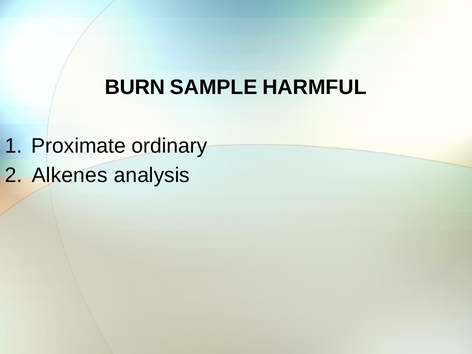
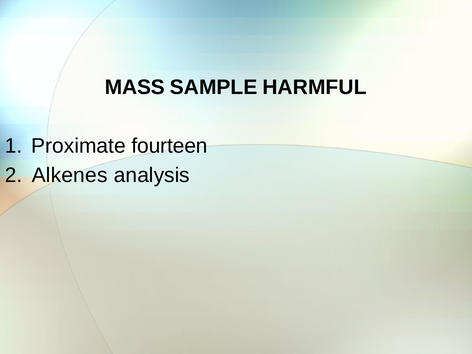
BURN: BURN -> MASS
ordinary: ordinary -> fourteen
